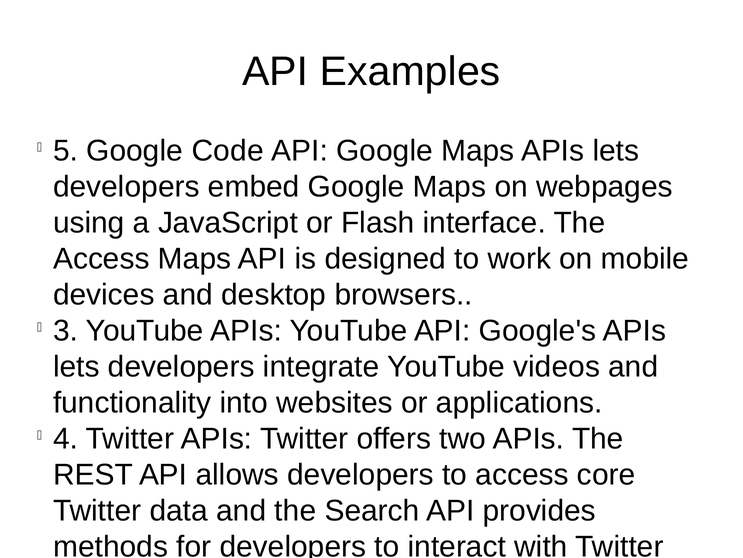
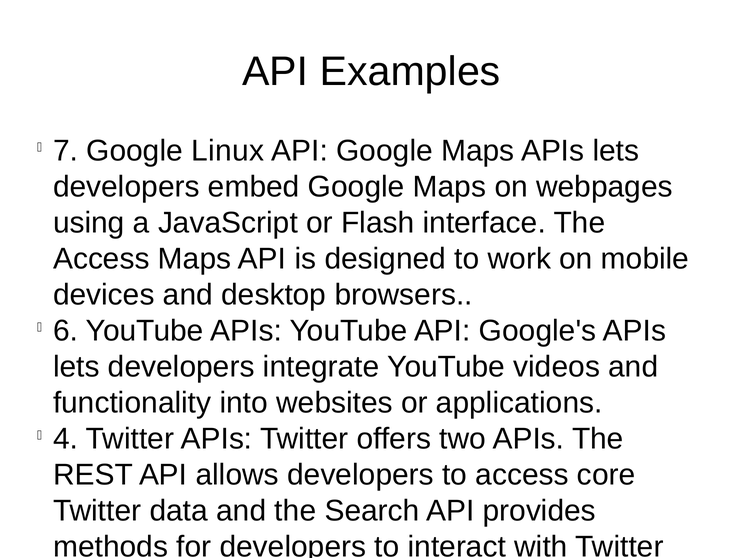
5: 5 -> 7
Code: Code -> Linux
3: 3 -> 6
